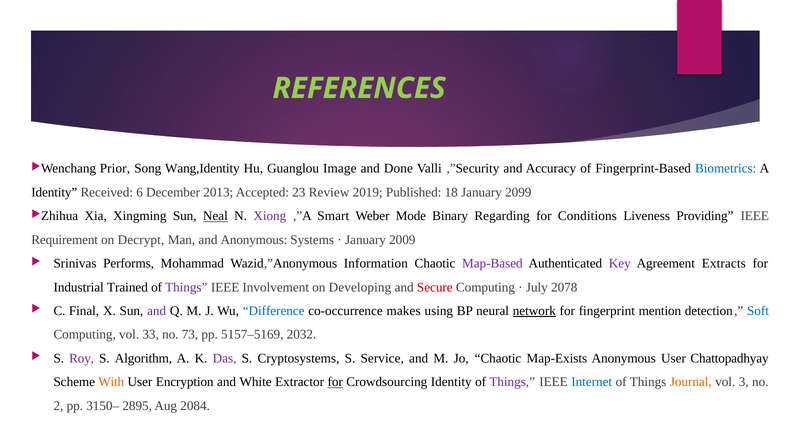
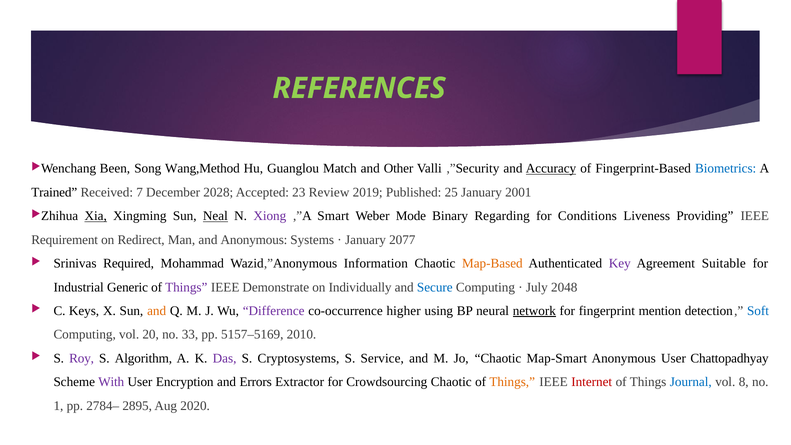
Prior: Prior -> Been
Wang,Identity: Wang,Identity -> Wang,Method
Image: Image -> Match
Done: Done -> Other
Accuracy underline: none -> present
Identity at (54, 192): Identity -> Trained
6: 6 -> 7
2013: 2013 -> 2028
18: 18 -> 25
2099: 2099 -> 2001
Xia underline: none -> present
Decrypt: Decrypt -> Redirect
2009: 2009 -> 2077
Performs: Performs -> Required
Map-Based colour: purple -> orange
Extracts: Extracts -> Suitable
Trained: Trained -> Generic
Involvement: Involvement -> Demonstrate
Developing: Developing -> Individually
Secure colour: red -> blue
2078: 2078 -> 2048
Final: Final -> Keys
and at (157, 311) colour: purple -> orange
Difference colour: blue -> purple
makes: makes -> higher
33: 33 -> 20
73: 73 -> 33
2032: 2032 -> 2010
Map-Exists: Map-Exists -> Map-Smart
With colour: orange -> purple
White: White -> Errors
for at (335, 382) underline: present -> none
Crowdsourcing Identity: Identity -> Chaotic
Things at (512, 382) colour: purple -> orange
Internet colour: blue -> red
Journal colour: orange -> blue
3: 3 -> 8
2: 2 -> 1
3150–: 3150– -> 2784–
2084: 2084 -> 2020
